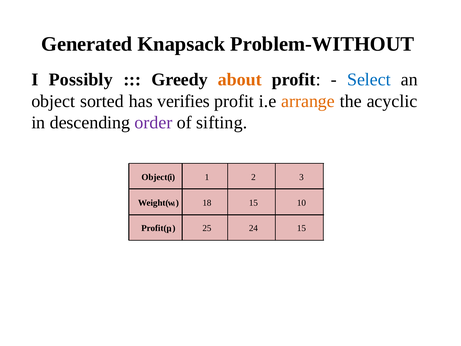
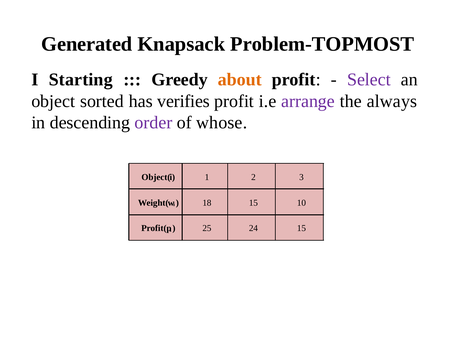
Problem-WITHOUT: Problem-WITHOUT -> Problem-TOPMOST
Possibly: Possibly -> Starting
Select colour: blue -> purple
arrange colour: orange -> purple
acyclic: acyclic -> always
sifting: sifting -> whose
